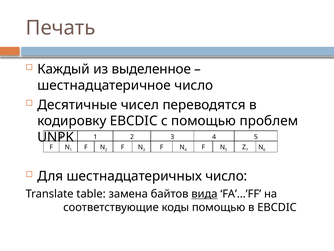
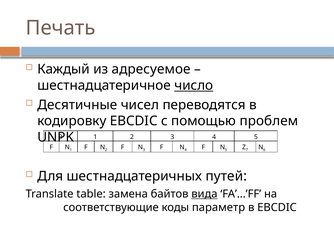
выделенное: выделенное -> адресуемое
число at (194, 85) underline: none -> present
шестнадцатеричных число: число -> путей
коды помощью: помощью -> параметр
